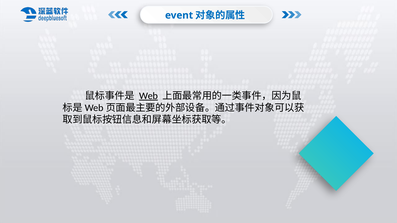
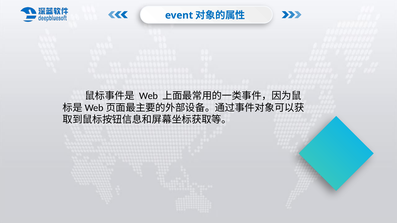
Web underline: present -> none
